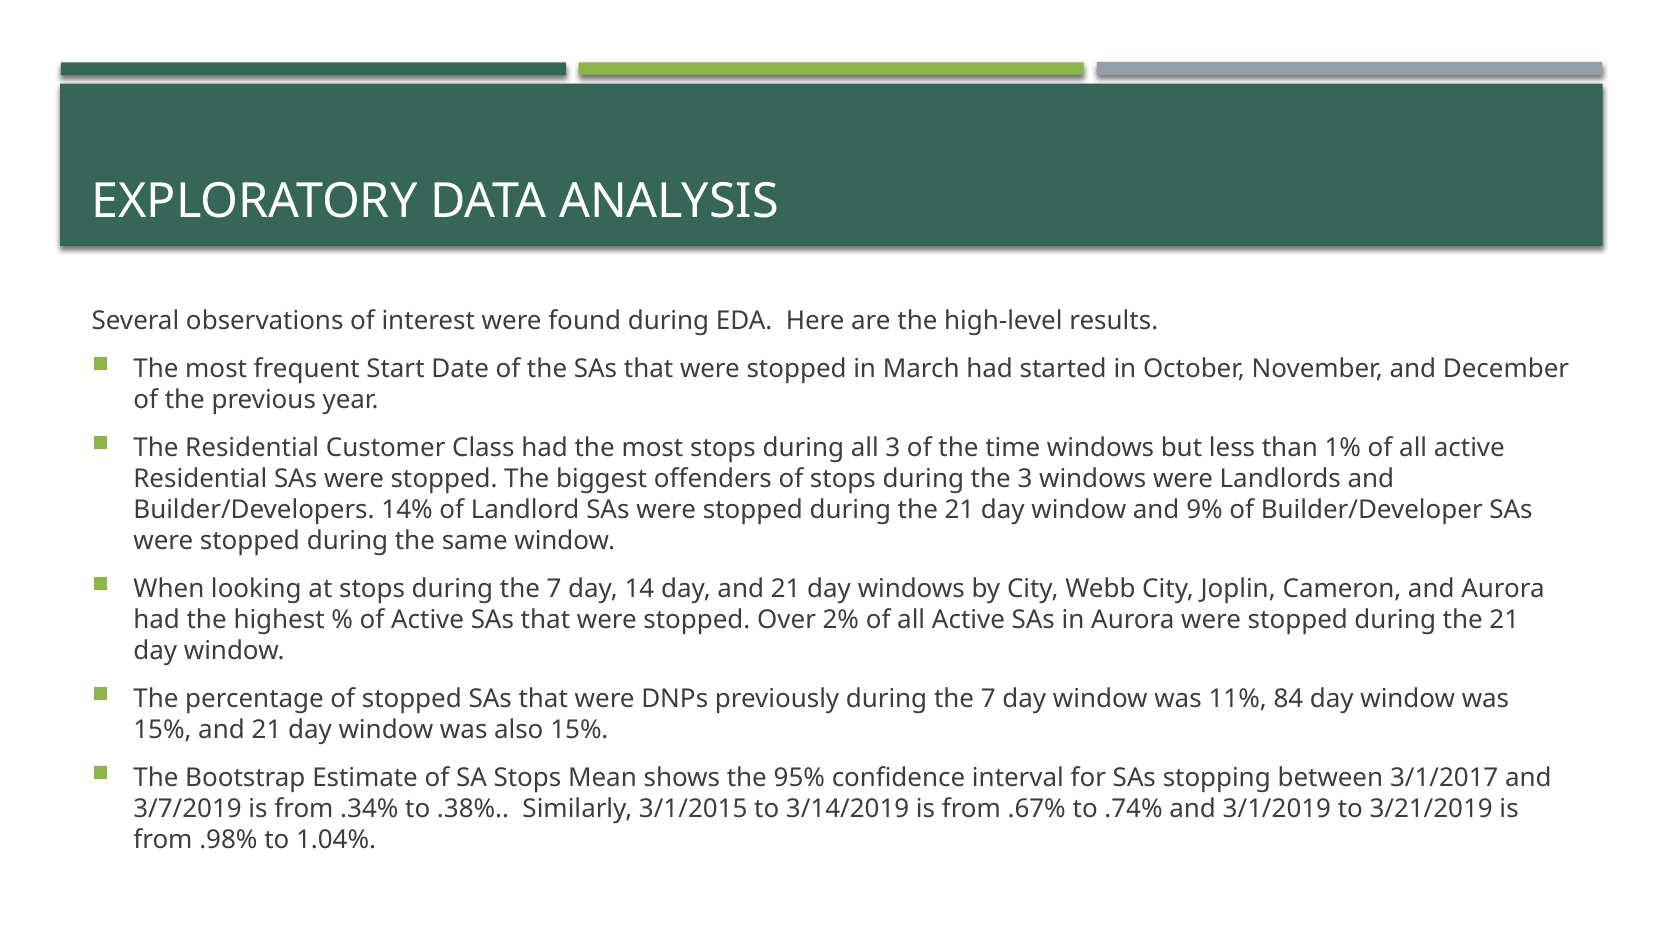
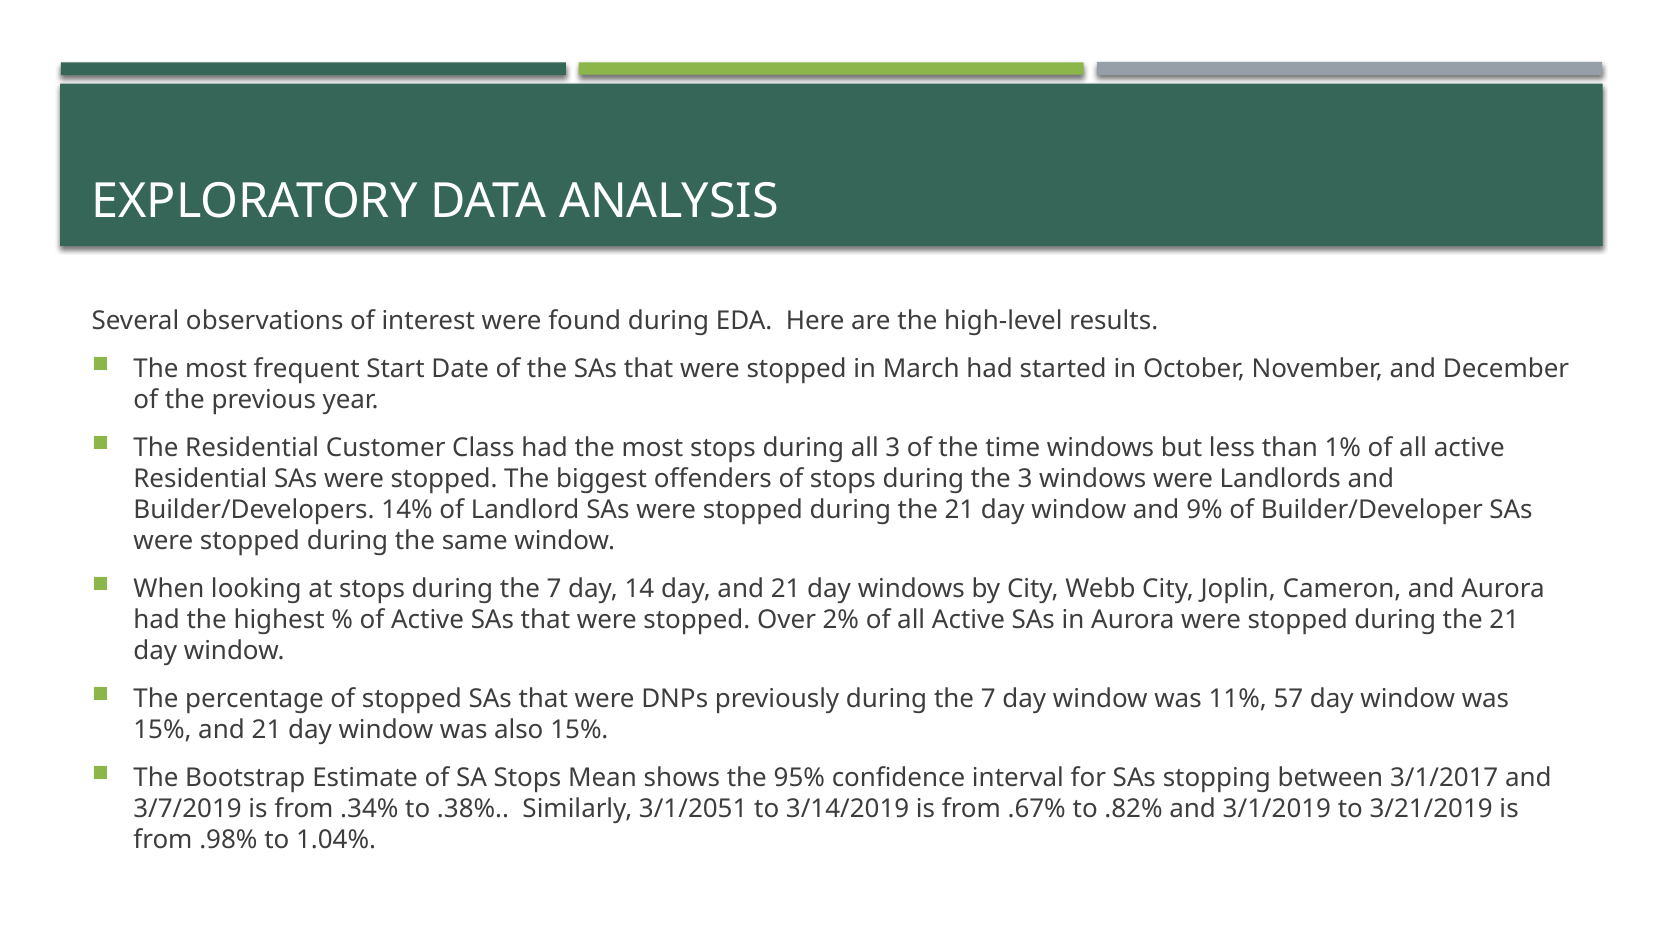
84: 84 -> 57
3/1/2015: 3/1/2015 -> 3/1/2051
.74%: .74% -> .82%
